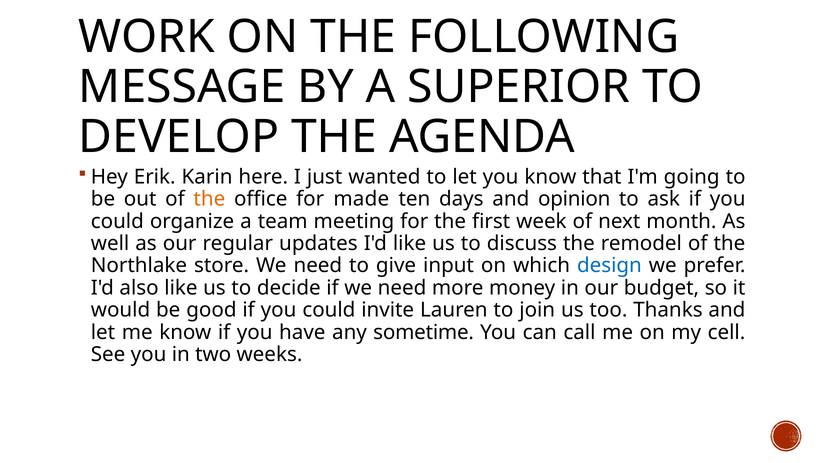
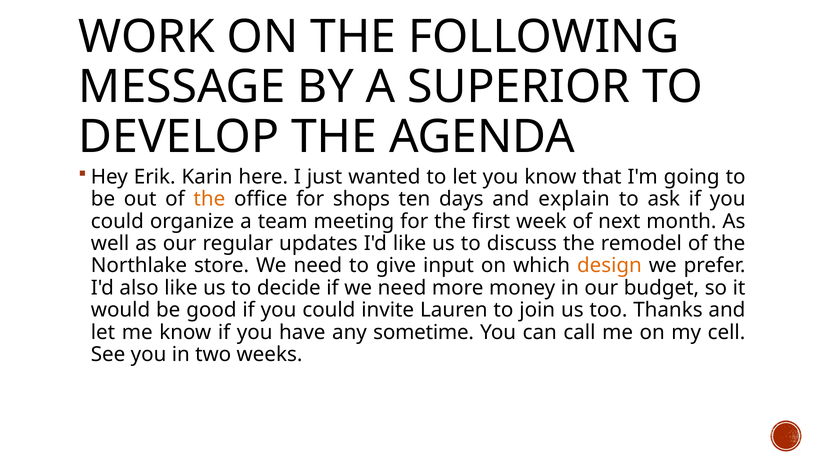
made: made -> shops
opinion: opinion -> explain
design colour: blue -> orange
